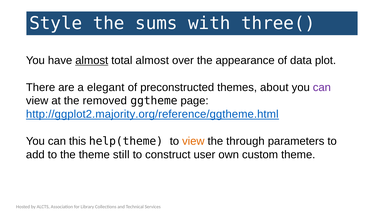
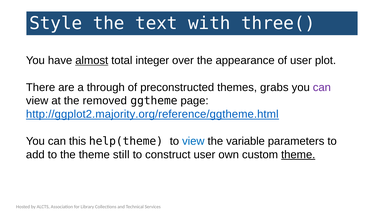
sums: sums -> text
total almost: almost -> integer
of data: data -> user
elegant: elegant -> through
about: about -> grabs
view at (193, 141) colour: orange -> blue
through: through -> variable
theme at (298, 155) underline: none -> present
